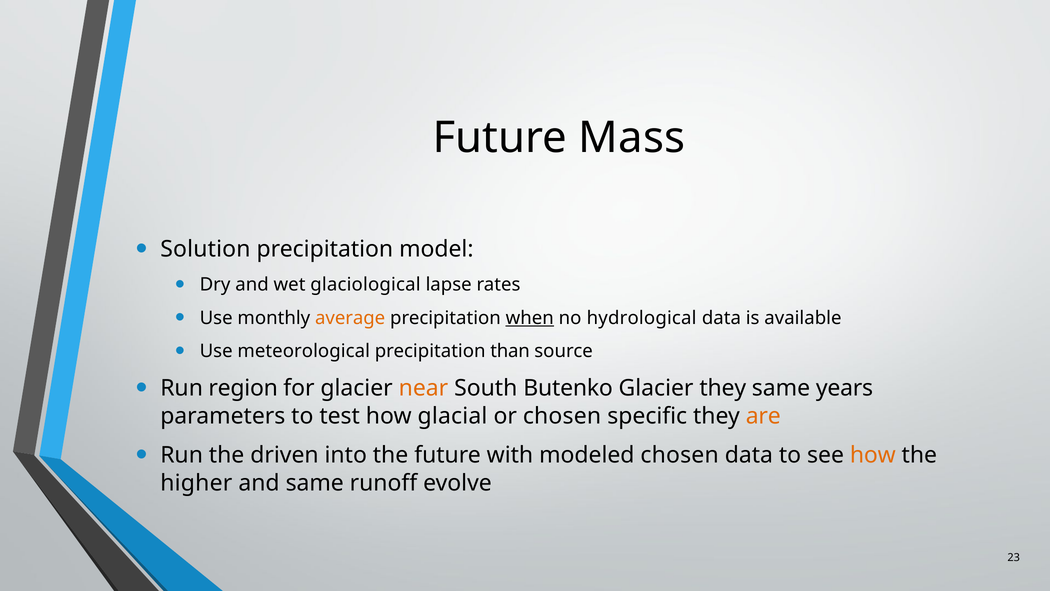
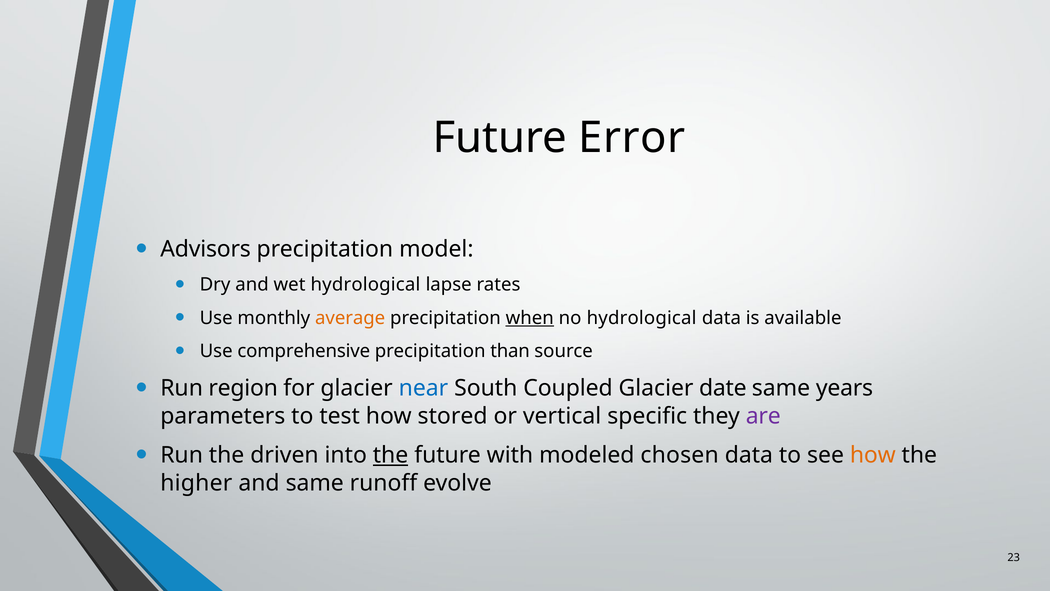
Mass: Mass -> Error
Solution: Solution -> Advisors
wet glaciological: glaciological -> hydrological
meteorological: meteorological -> comprehensive
near colour: orange -> blue
Butenko: Butenko -> Coupled
Glacier they: they -> date
glacial: glacial -> stored
or chosen: chosen -> vertical
are colour: orange -> purple
the at (391, 455) underline: none -> present
